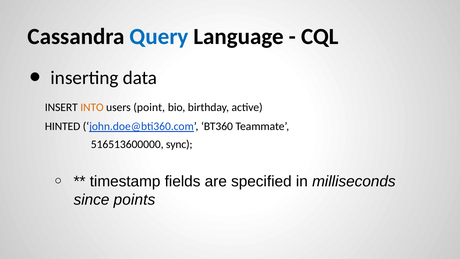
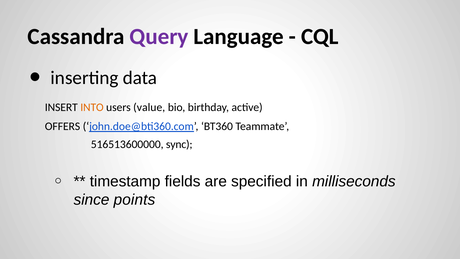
Query colour: blue -> purple
point: point -> value
HINTED: HINTED -> OFFERS
